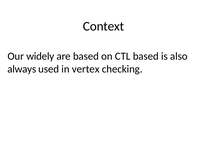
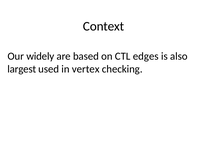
CTL based: based -> edges
always: always -> largest
